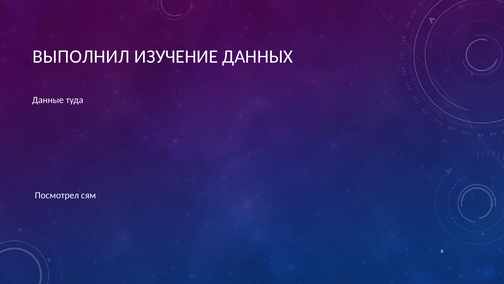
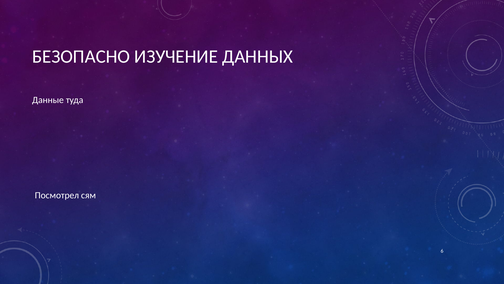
ВЫПОЛНИЛ: ВЫПОЛНИЛ -> БЕЗОПАСНО
